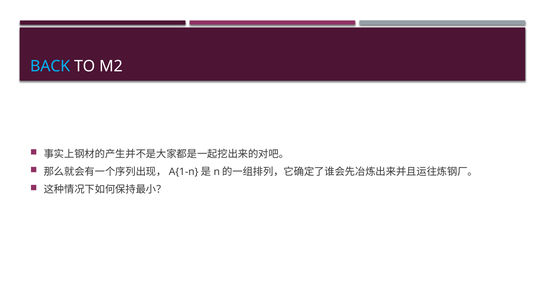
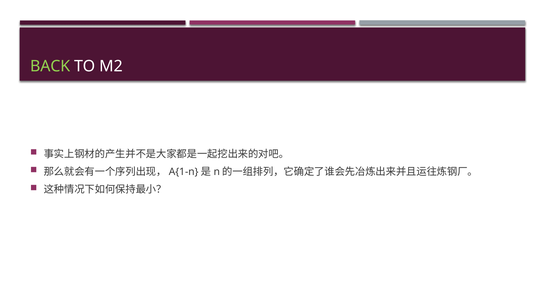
BACK colour: light blue -> light green
